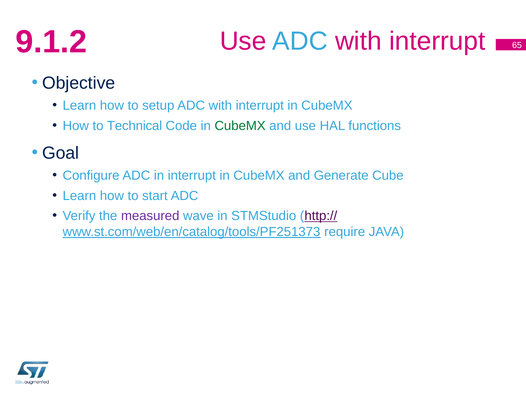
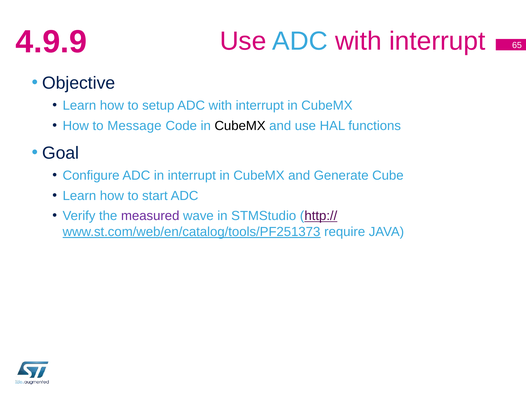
9.1.2: 9.1.2 -> 4.9.9
Technical: Technical -> Message
CubeMX at (240, 126) colour: green -> black
